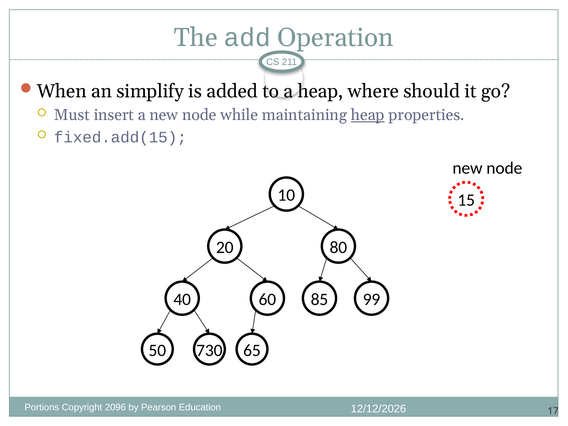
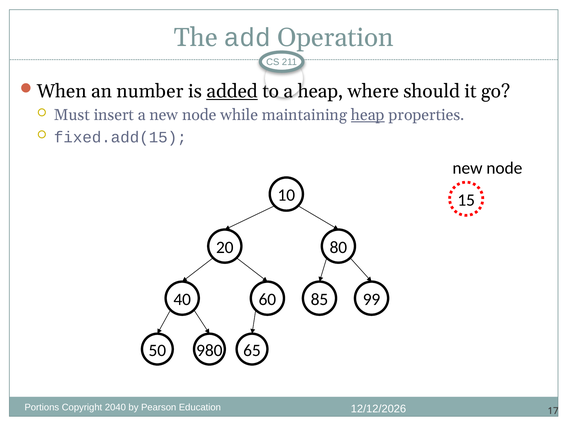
simplify: simplify -> number
added underline: none -> present
730: 730 -> 980
2096: 2096 -> 2040
